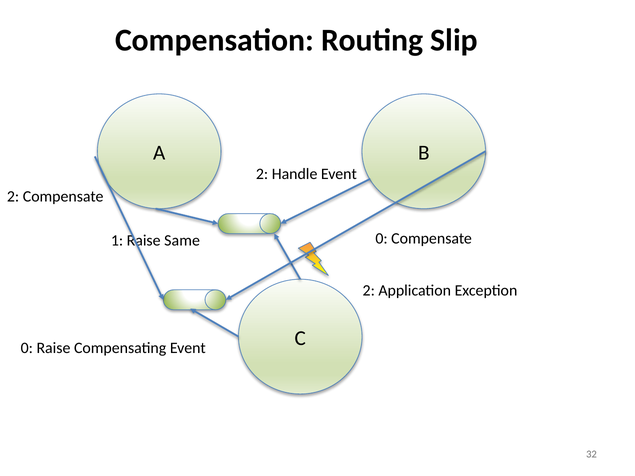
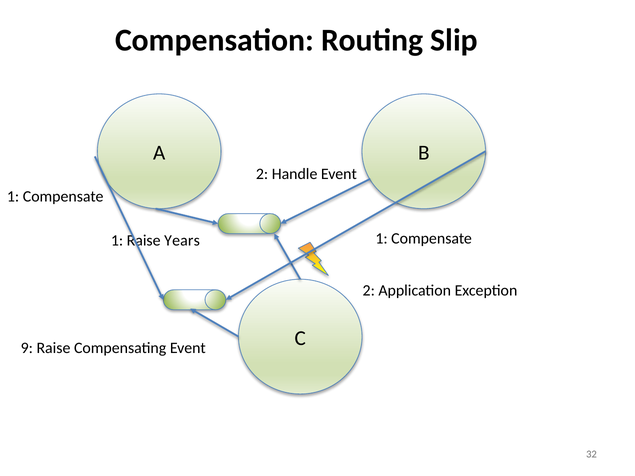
2 at (13, 197): 2 -> 1
0 at (382, 239): 0 -> 1
Same: Same -> Years
0 at (27, 348): 0 -> 9
